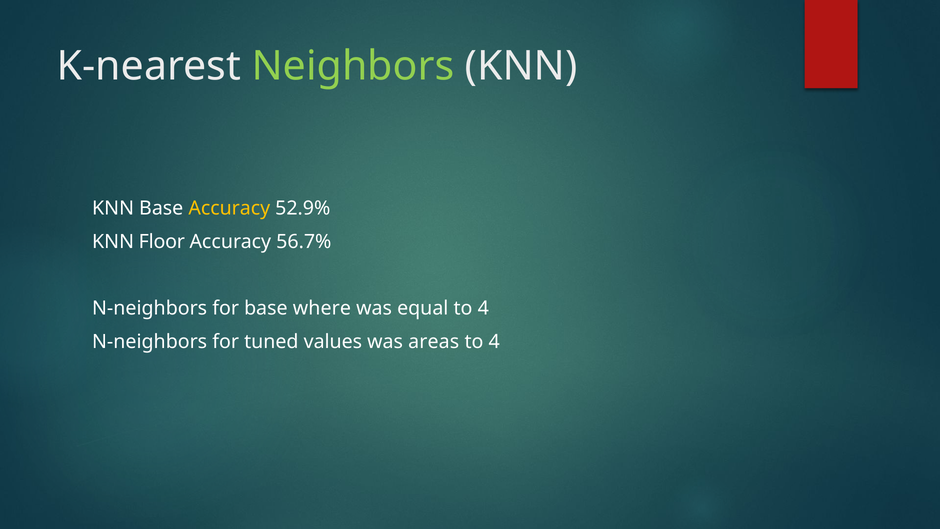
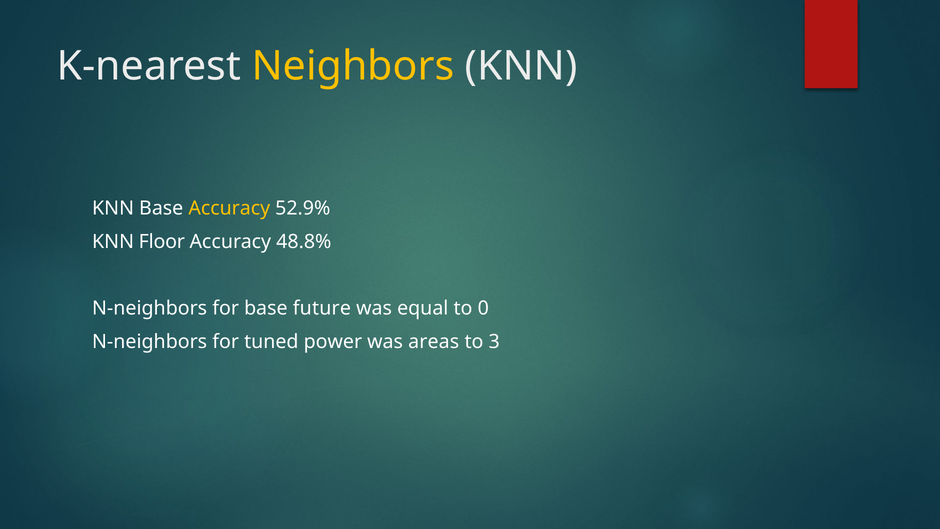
Neighbors colour: light green -> yellow
56.7%: 56.7% -> 48.8%
where: where -> future
equal to 4: 4 -> 0
values: values -> power
4 at (494, 342): 4 -> 3
